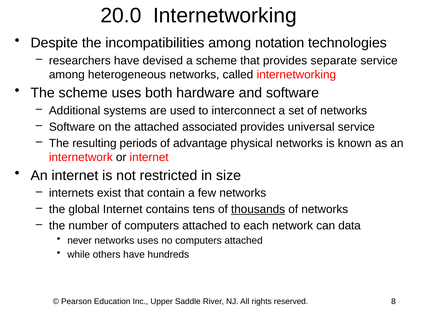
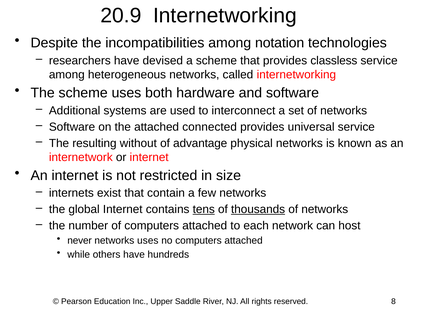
20.0: 20.0 -> 20.9
separate: separate -> classless
associated: associated -> connected
periods: periods -> without
tens underline: none -> present
data: data -> host
